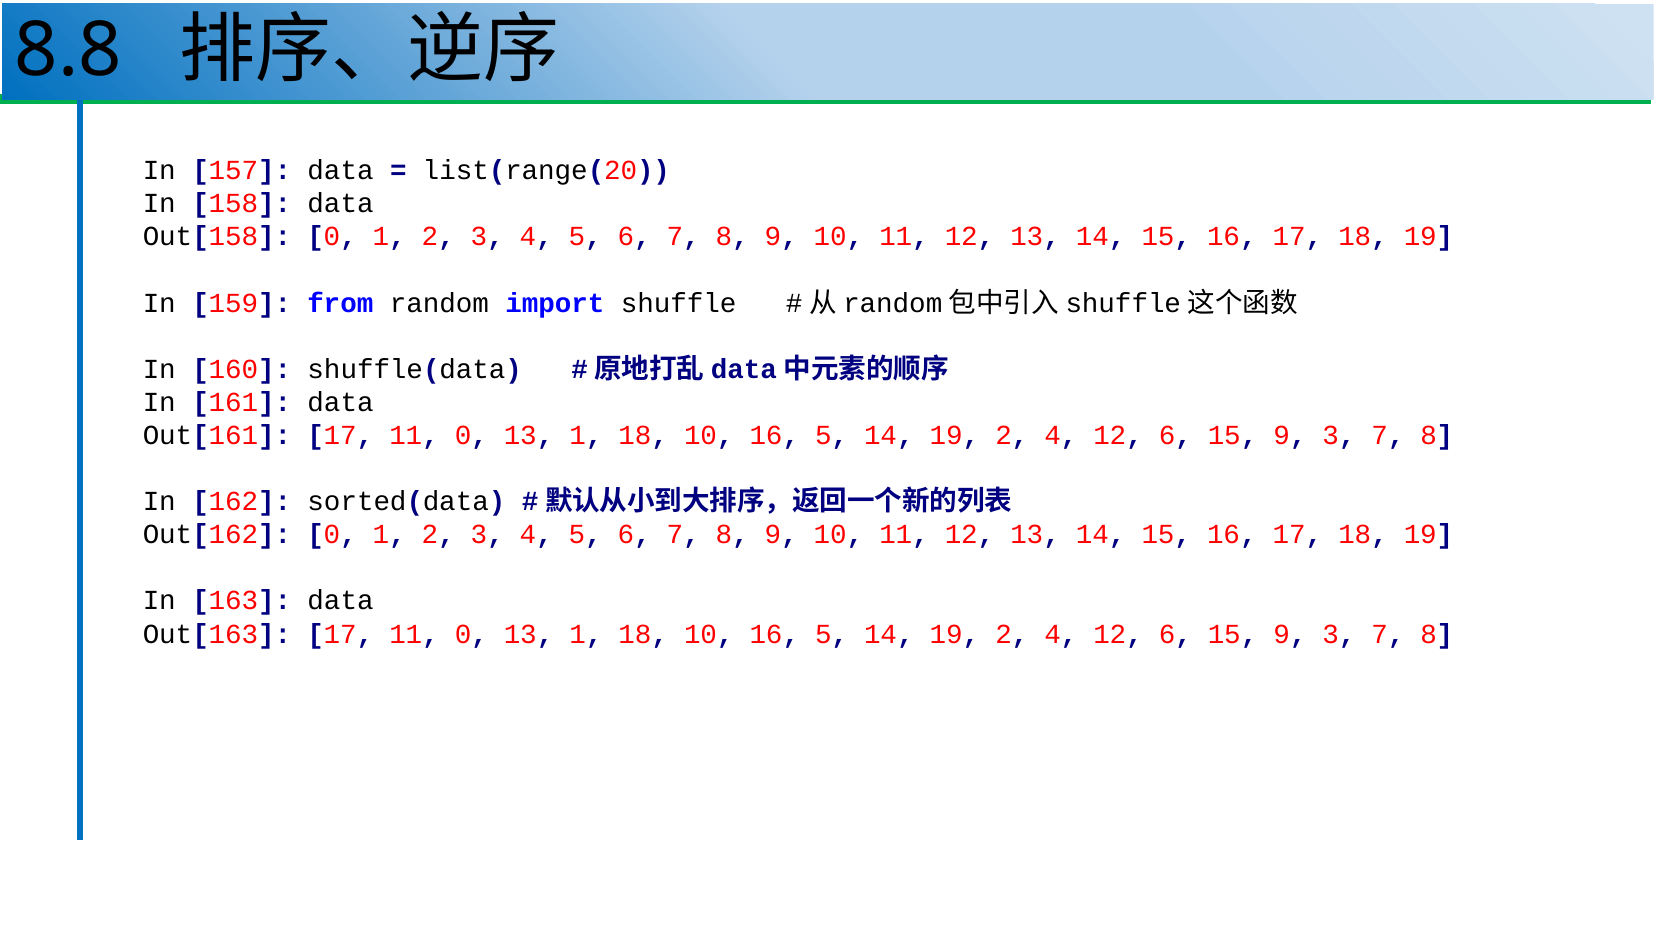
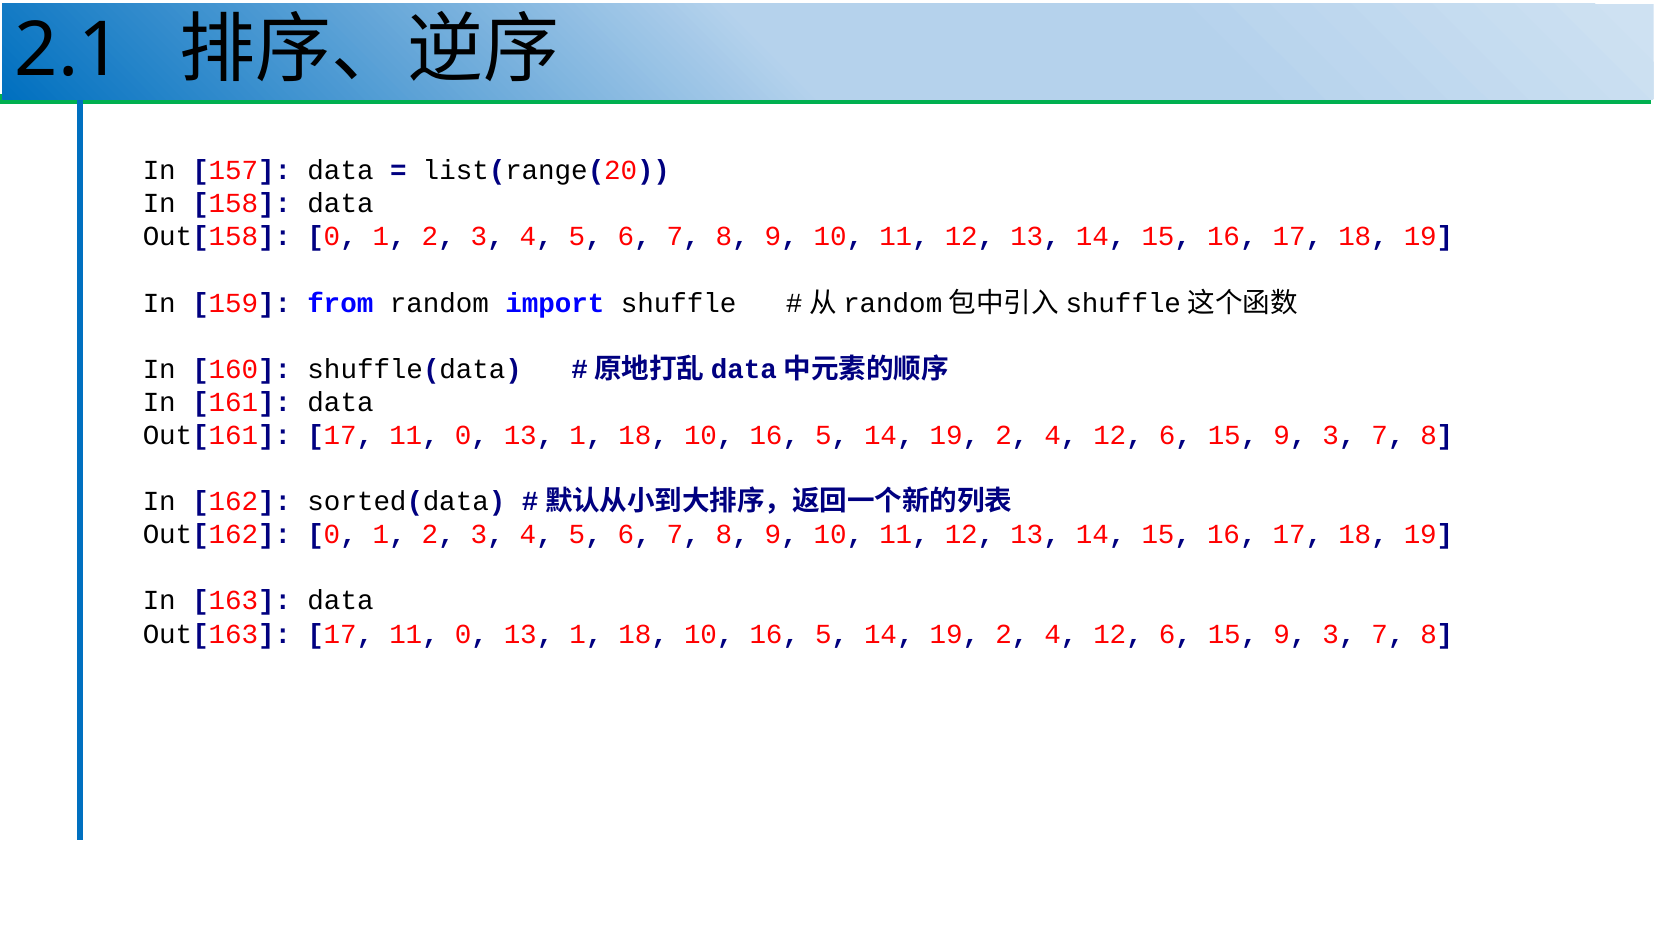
8.8: 8.8 -> 2.1
